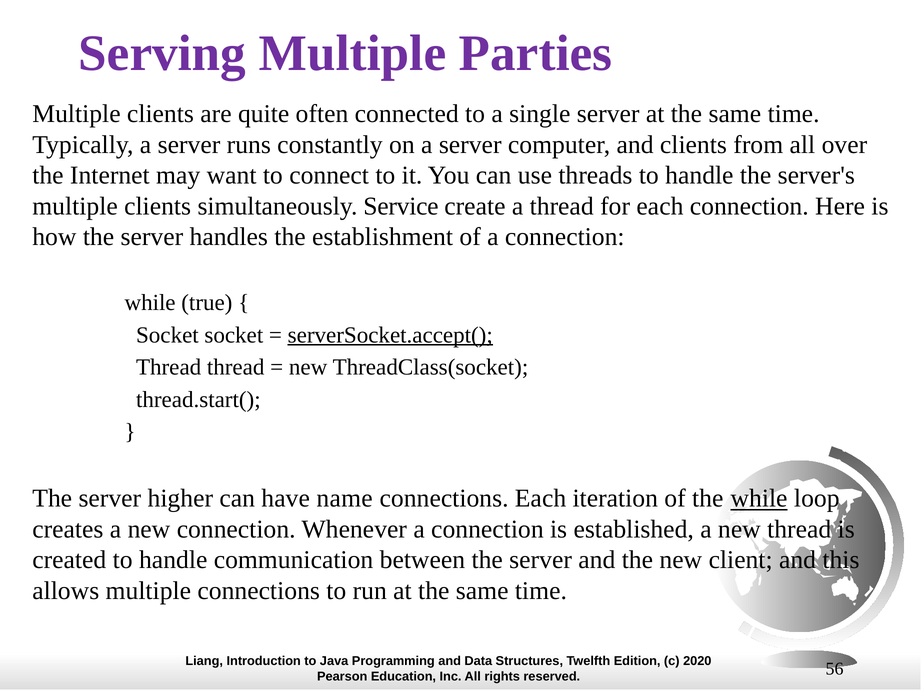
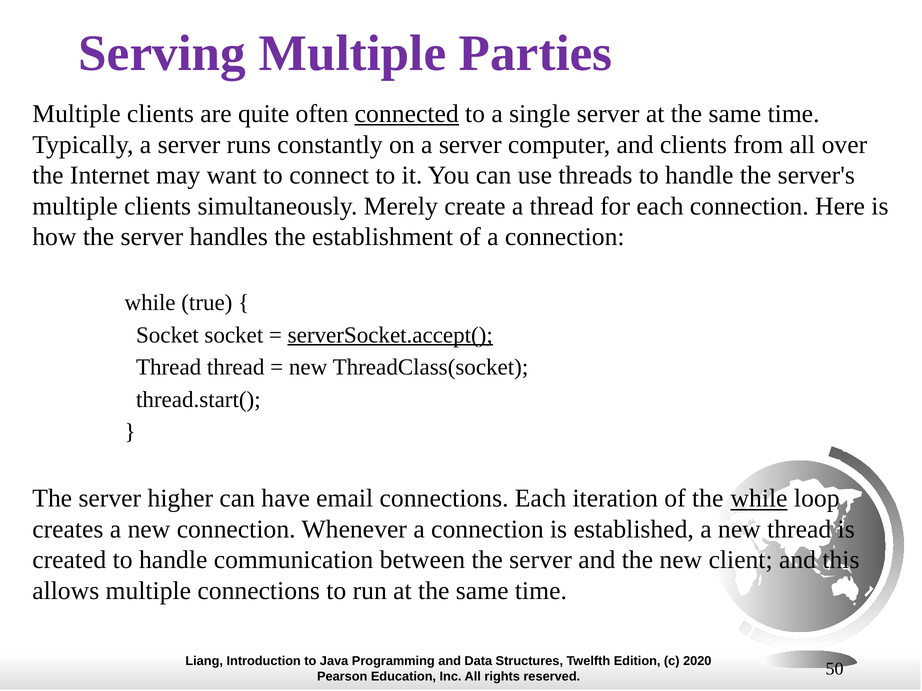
connected underline: none -> present
Service: Service -> Merely
name: name -> email
56: 56 -> 50
